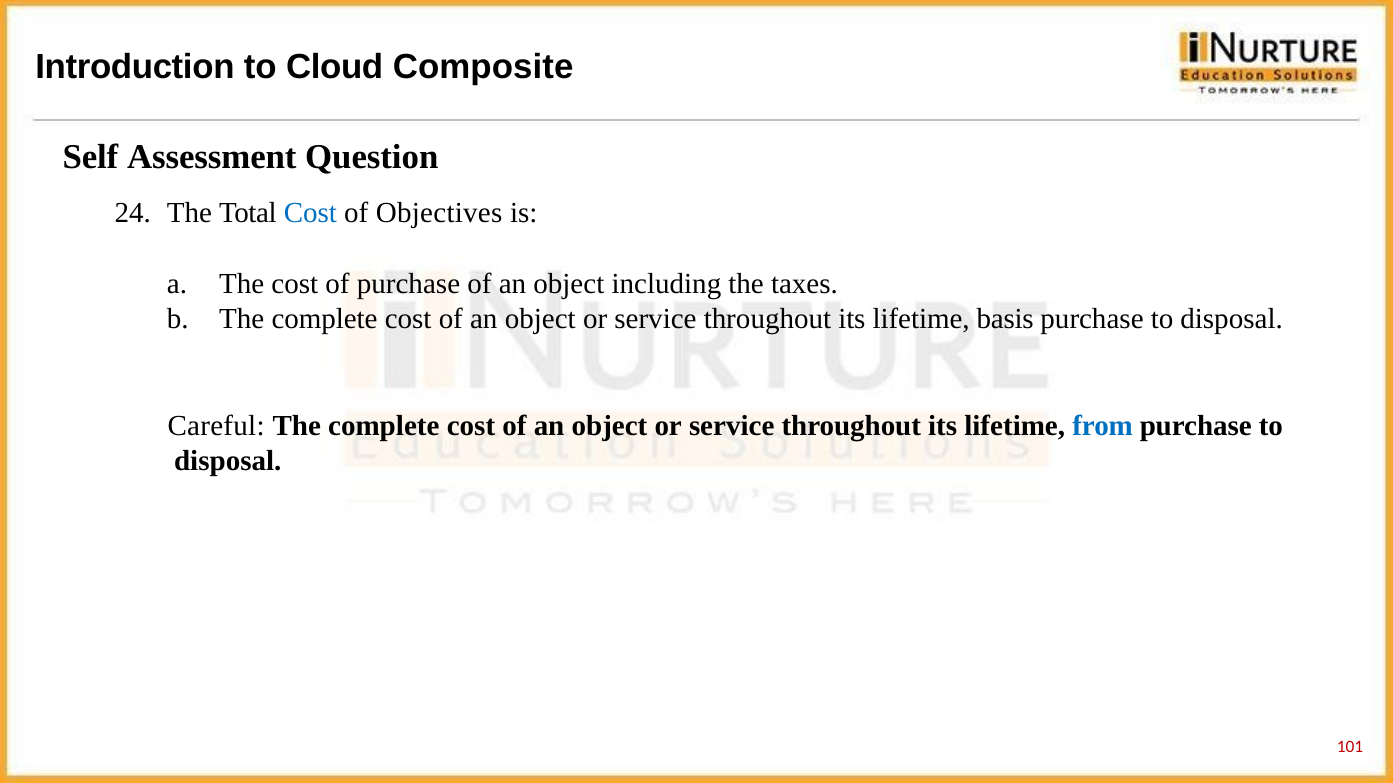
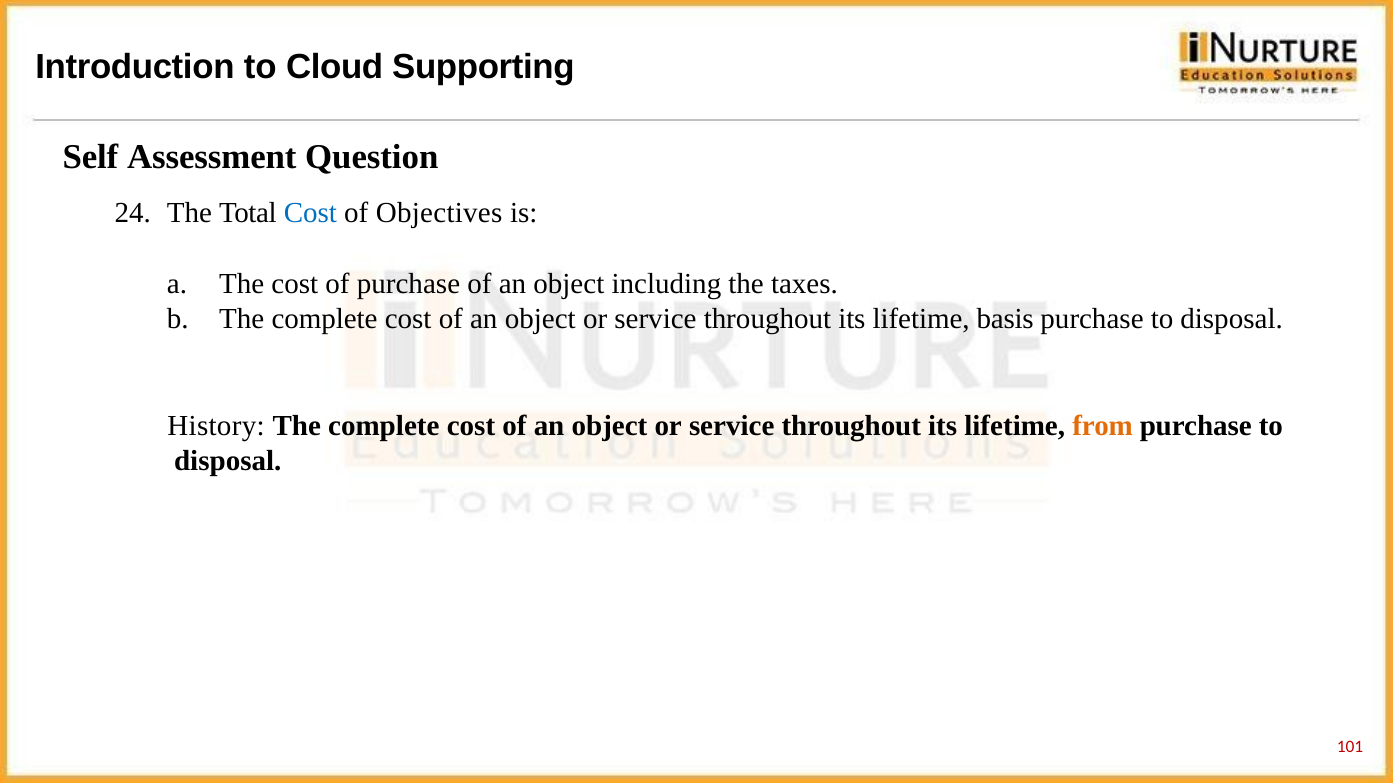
Composite: Composite -> Supporting
Careful: Careful -> History
from colour: blue -> orange
